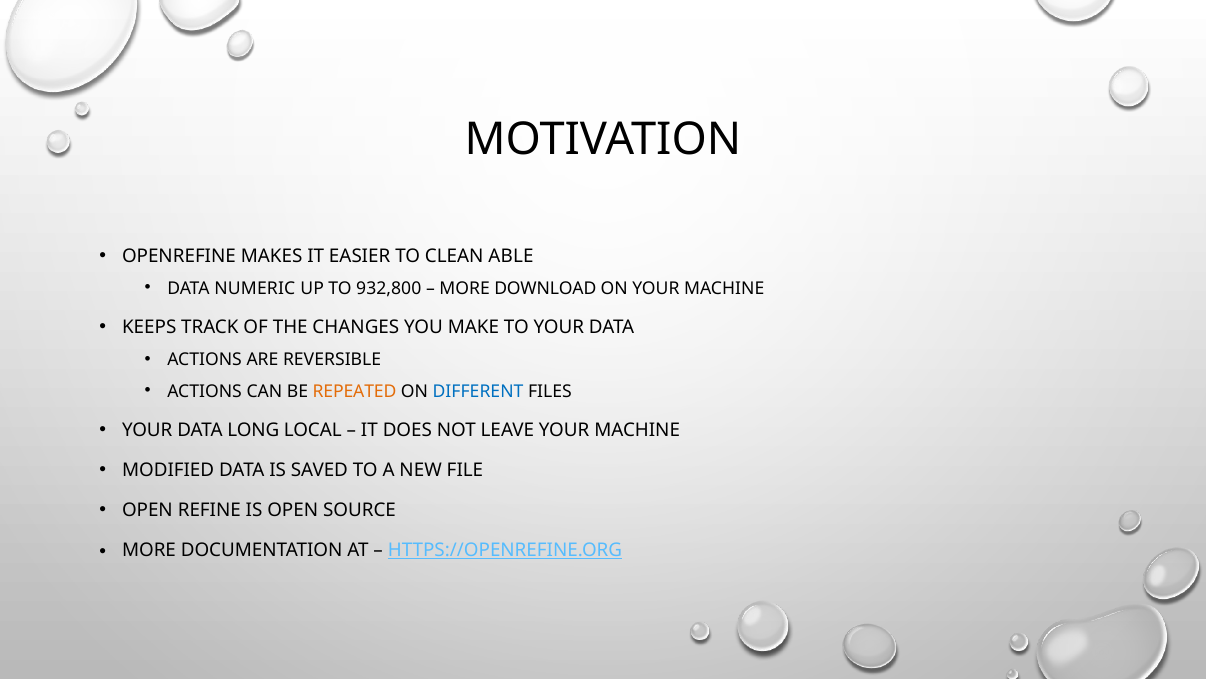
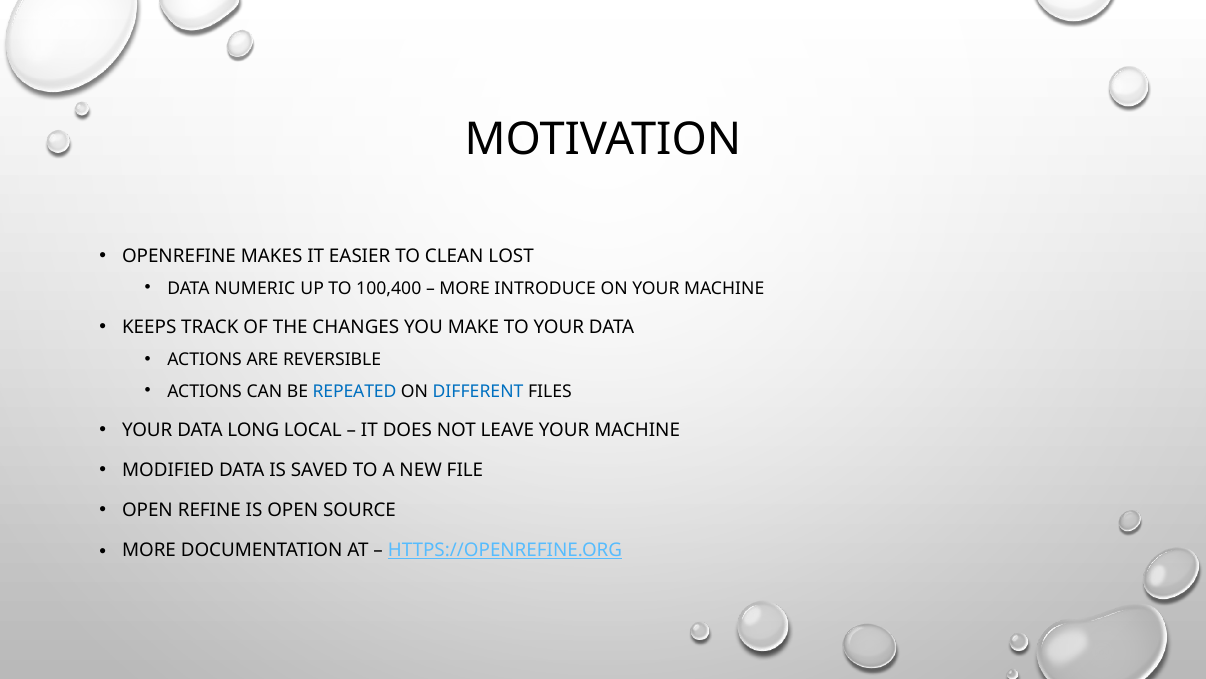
ABLE: ABLE -> LOST
932,800: 932,800 -> 100,400
DOWNLOAD: DOWNLOAD -> INTRODUCE
REPEATED colour: orange -> blue
